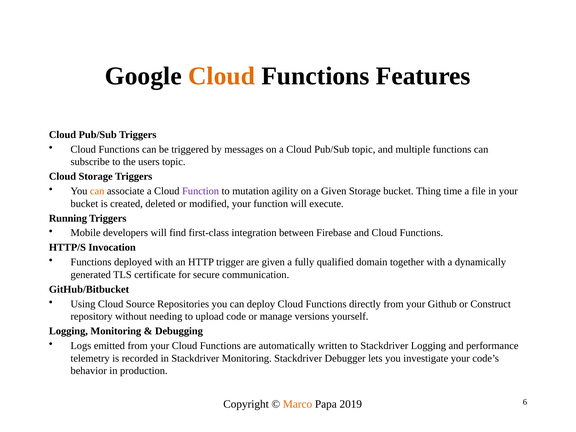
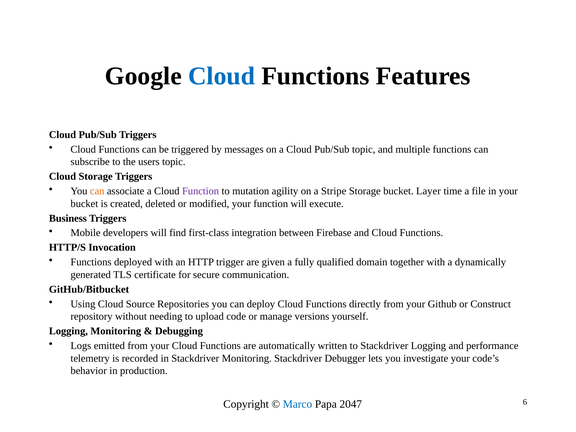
Cloud at (222, 76) colour: orange -> blue
a Given: Given -> Stripe
Thing: Thing -> Layer
Running: Running -> Business
Marco colour: orange -> blue
2019: 2019 -> 2047
